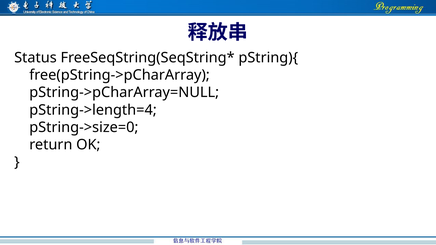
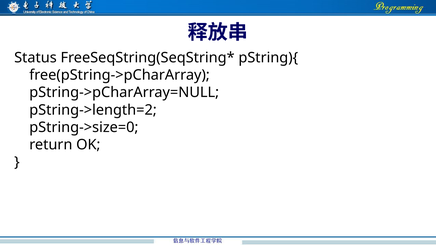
pString->length=4: pString->length=4 -> pString->length=2
